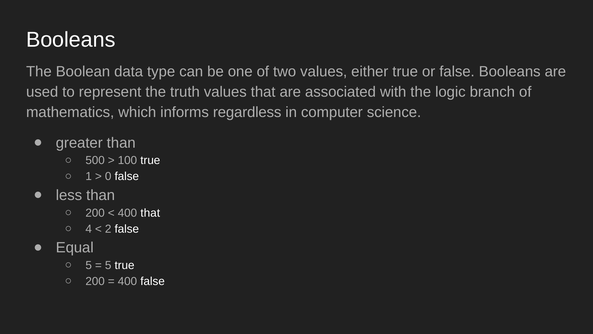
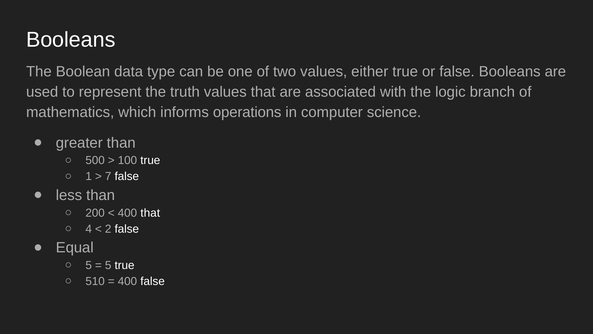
regardless: regardless -> operations
0: 0 -> 7
200 at (95, 281): 200 -> 510
